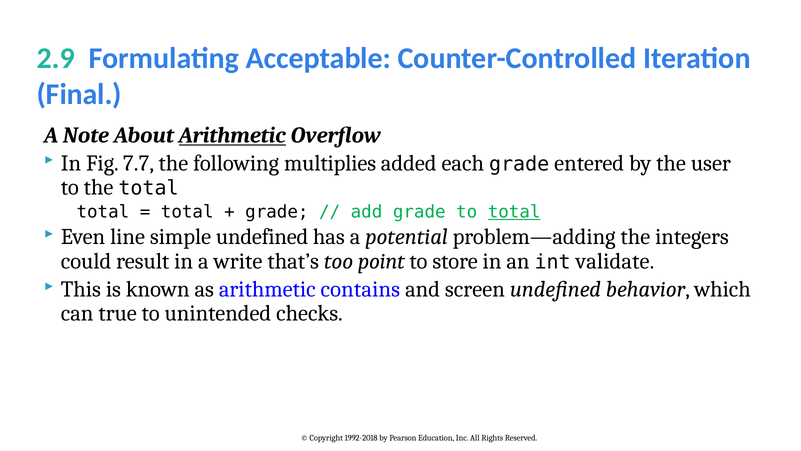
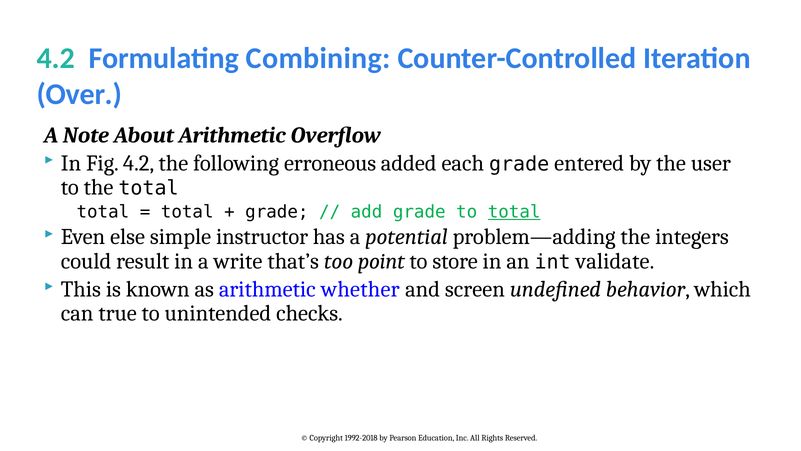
2.9 at (56, 58): 2.9 -> 4.2
Acceptable: Acceptable -> Combining
Final: Final -> Over
Arithmetic at (232, 135) underline: present -> none
Fig 7.7: 7.7 -> 4.2
multiplies: multiplies -> erroneous
line: line -> else
simple undefined: undefined -> instructor
contains: contains -> whether
